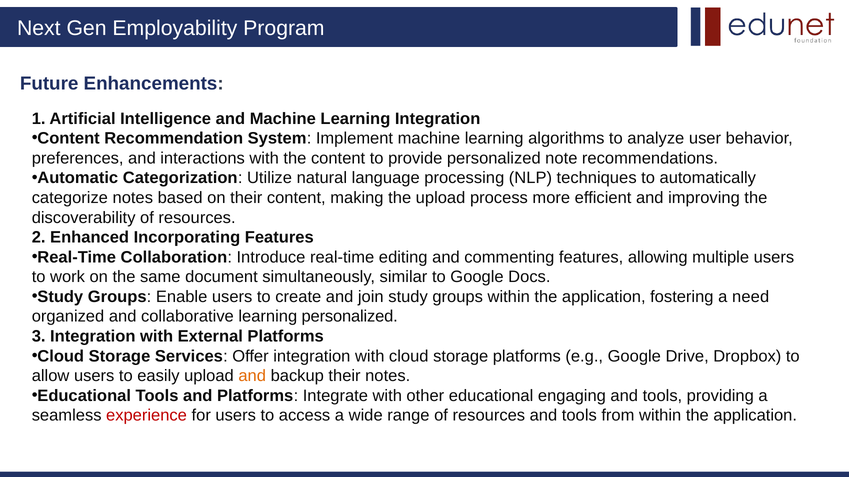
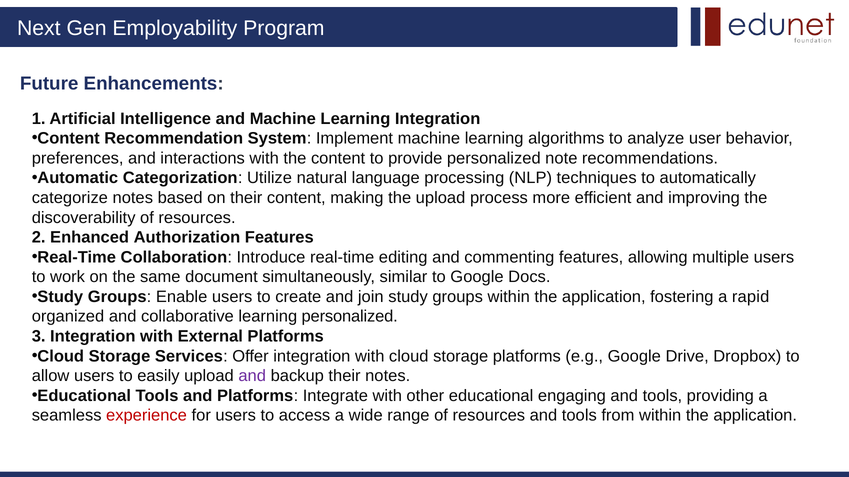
Incorporating: Incorporating -> Authorization
need: need -> rapid
and at (252, 376) colour: orange -> purple
